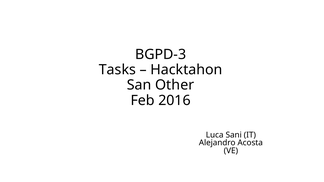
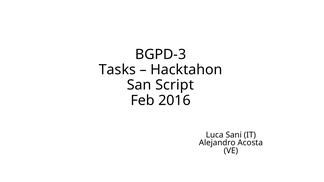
Other: Other -> Script
